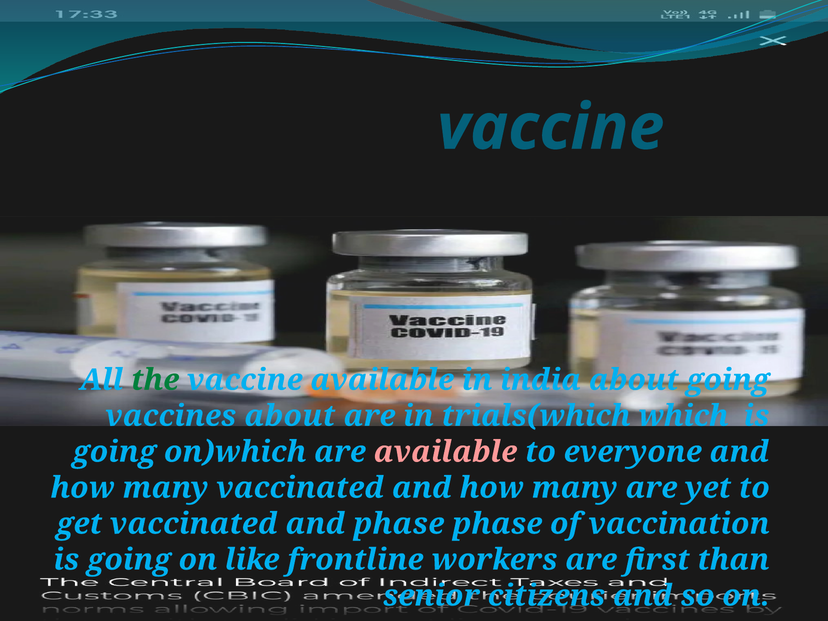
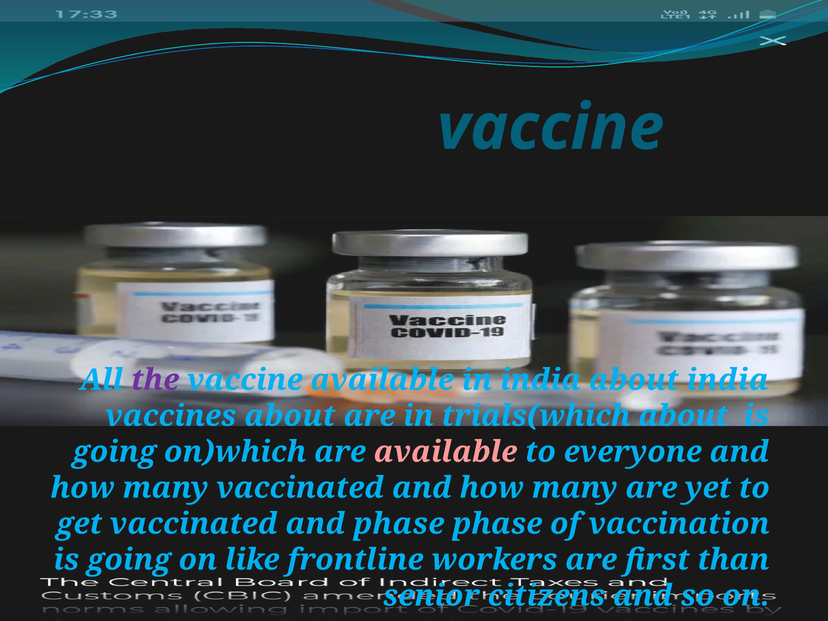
the colour: green -> purple
about going: going -> india
trials(which which: which -> about
